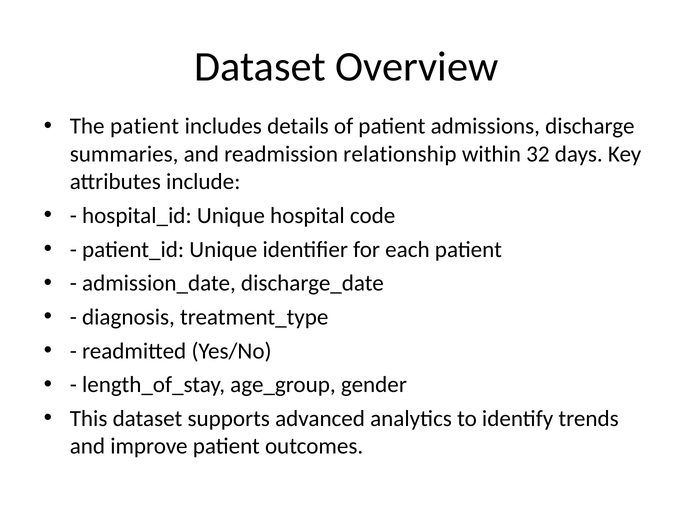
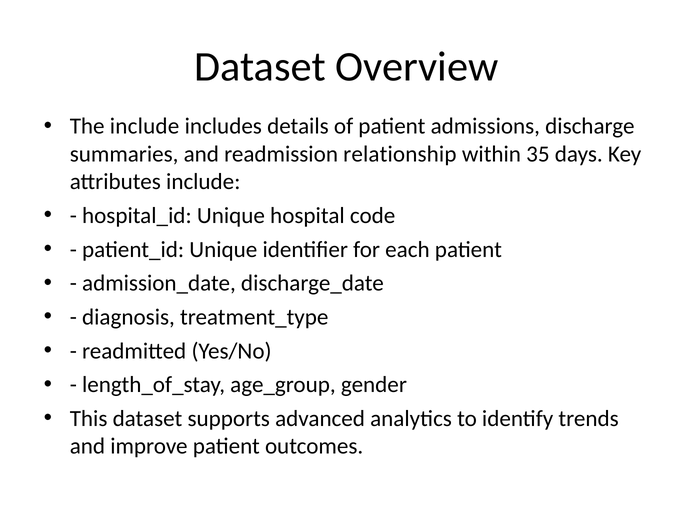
The patient: patient -> include
32: 32 -> 35
